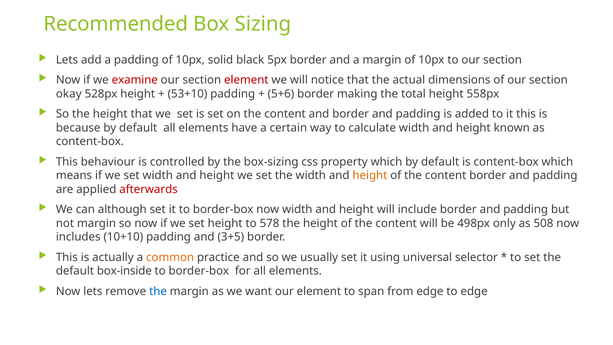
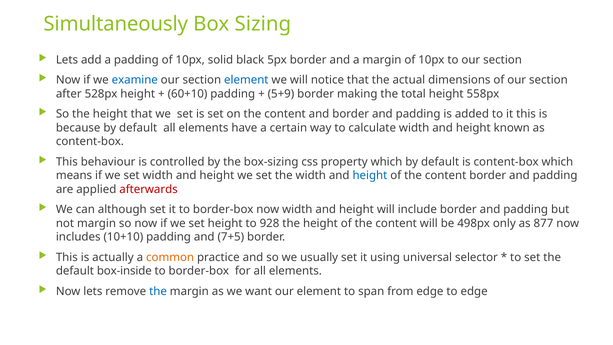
Recommended: Recommended -> Simultaneously
examine colour: red -> blue
element at (246, 80) colour: red -> blue
okay: okay -> after
53+10: 53+10 -> 60+10
5+6: 5+6 -> 5+9
height at (370, 175) colour: orange -> blue
578: 578 -> 928
508: 508 -> 877
3+5: 3+5 -> 7+5
